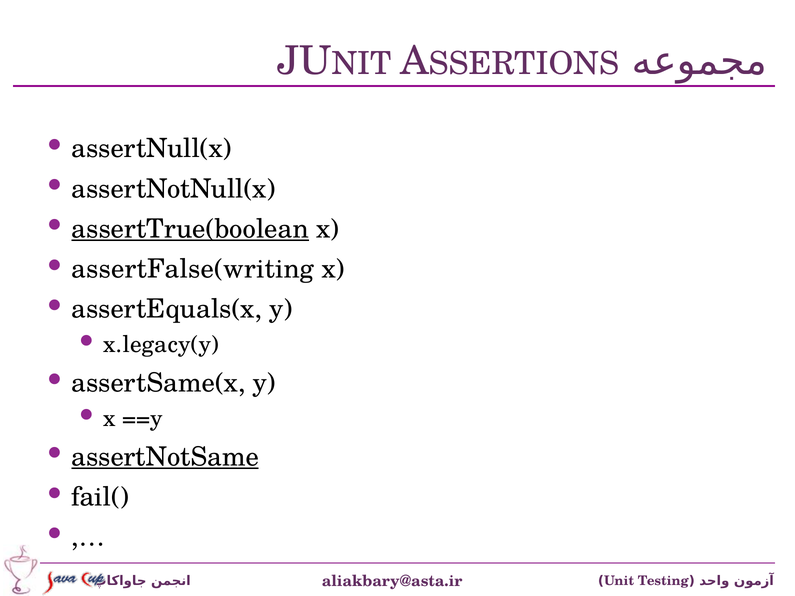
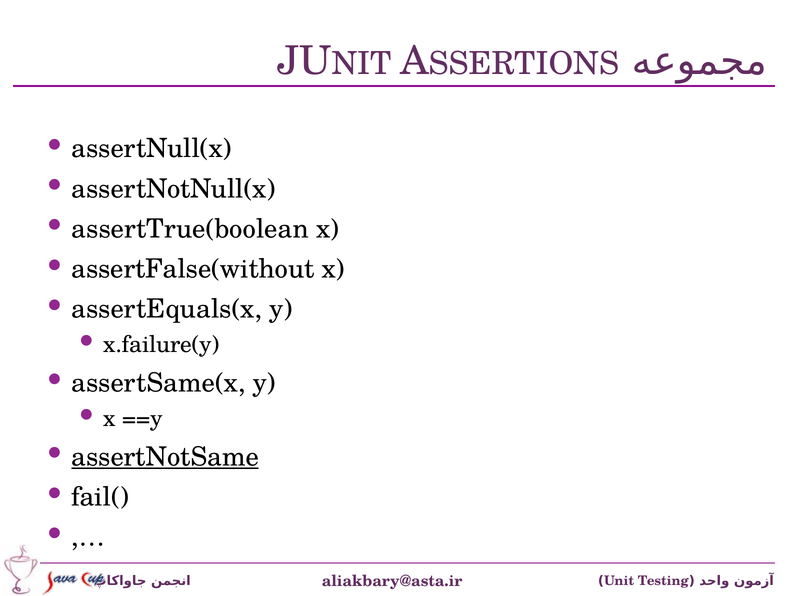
assertTrue(boolean underline: present -> none
assertFalse(writing: assertFalse(writing -> assertFalse(without
x.legacy(y: x.legacy(y -> x.failure(y
